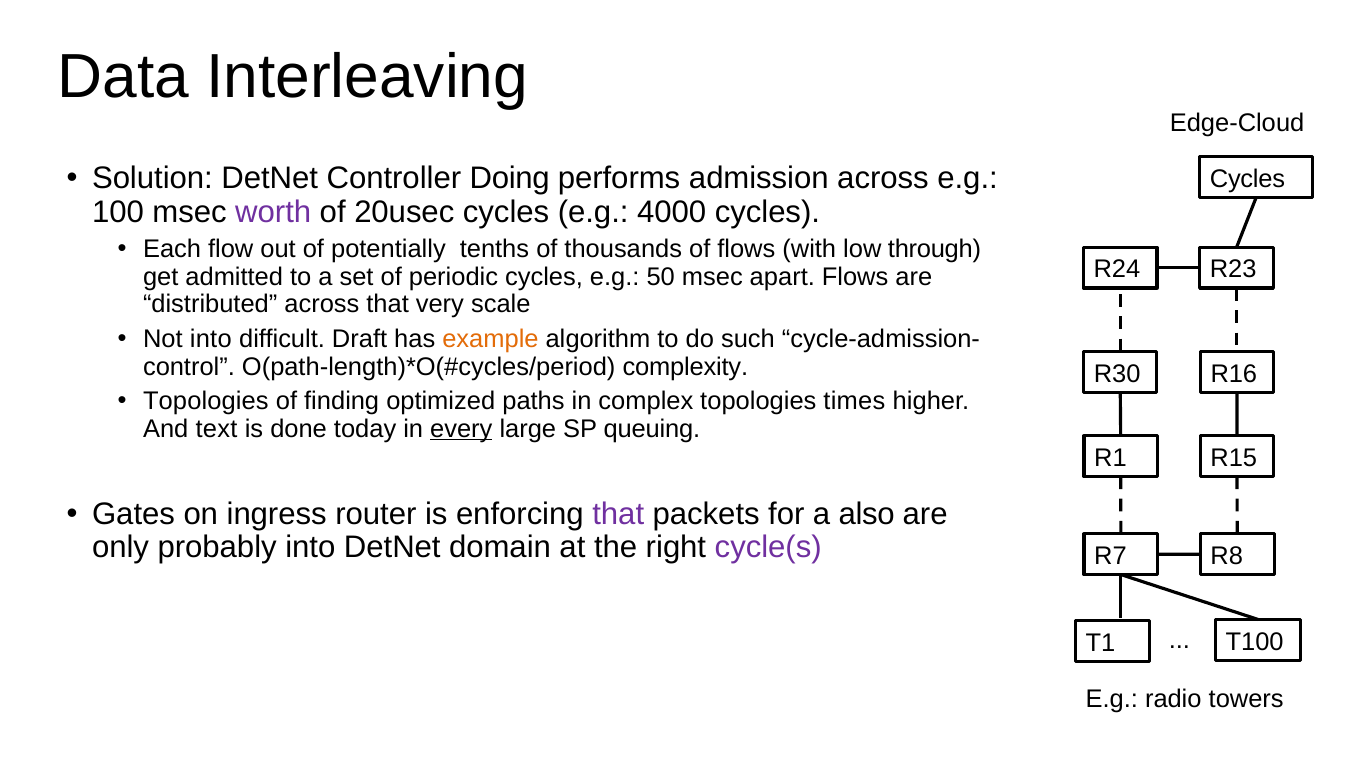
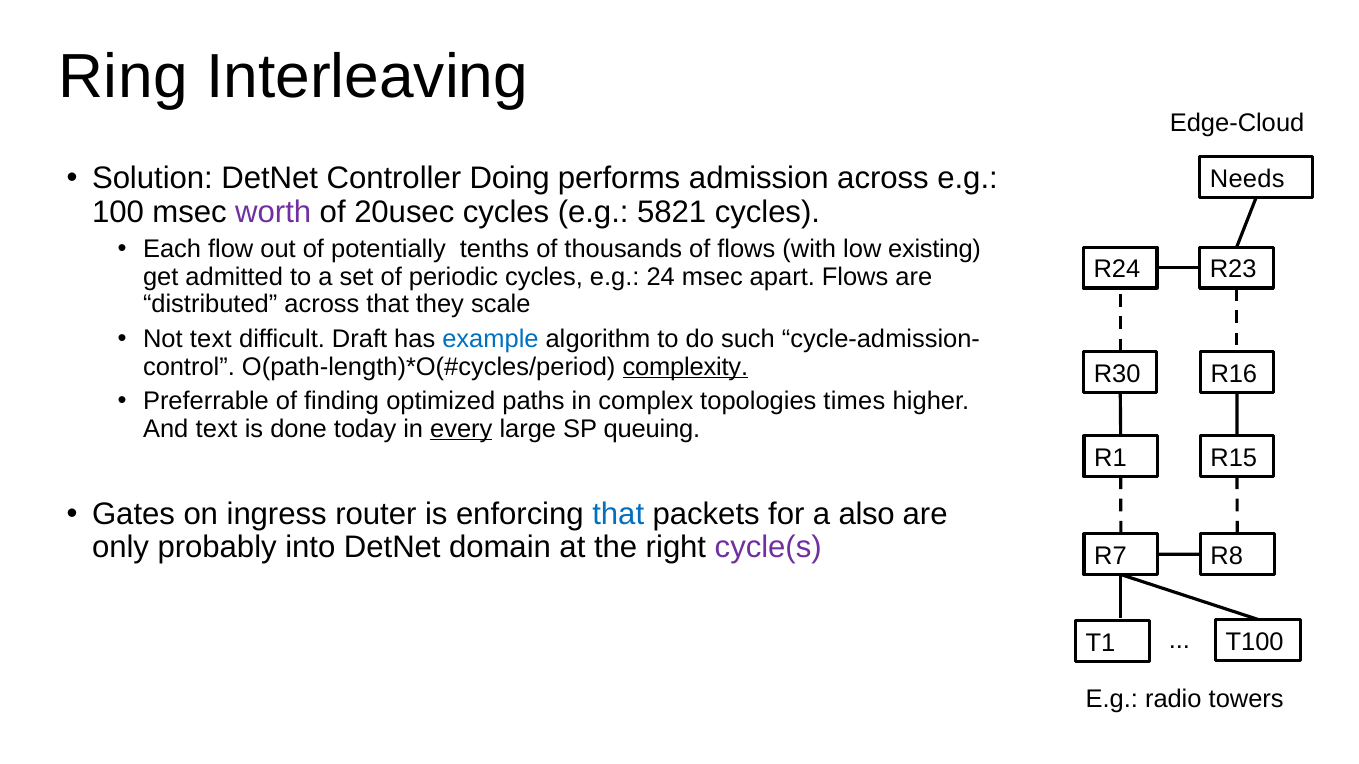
Data: Data -> Ring
Cycles at (1247, 179): Cycles -> Needs
4000: 4000 -> 5821
through: through -> existing
50: 50 -> 24
very: very -> they
Not into: into -> text
example colour: orange -> blue
complexity underline: none -> present
Topologies at (206, 401): Topologies -> Preferrable
that at (618, 514) colour: purple -> blue
